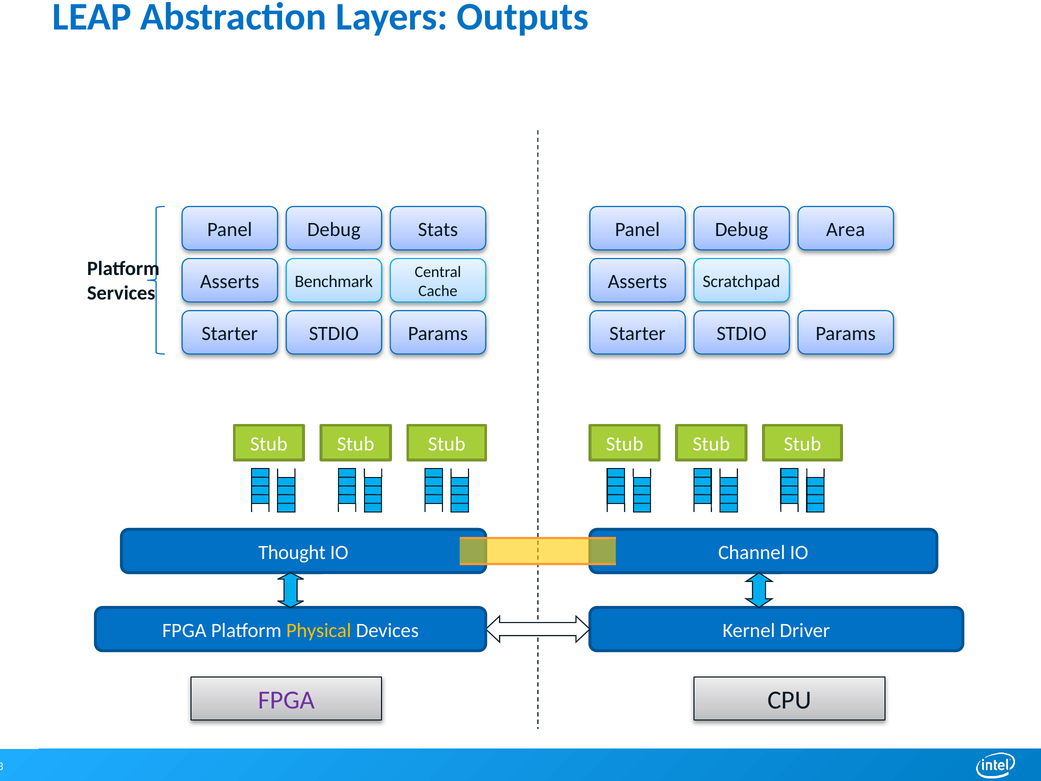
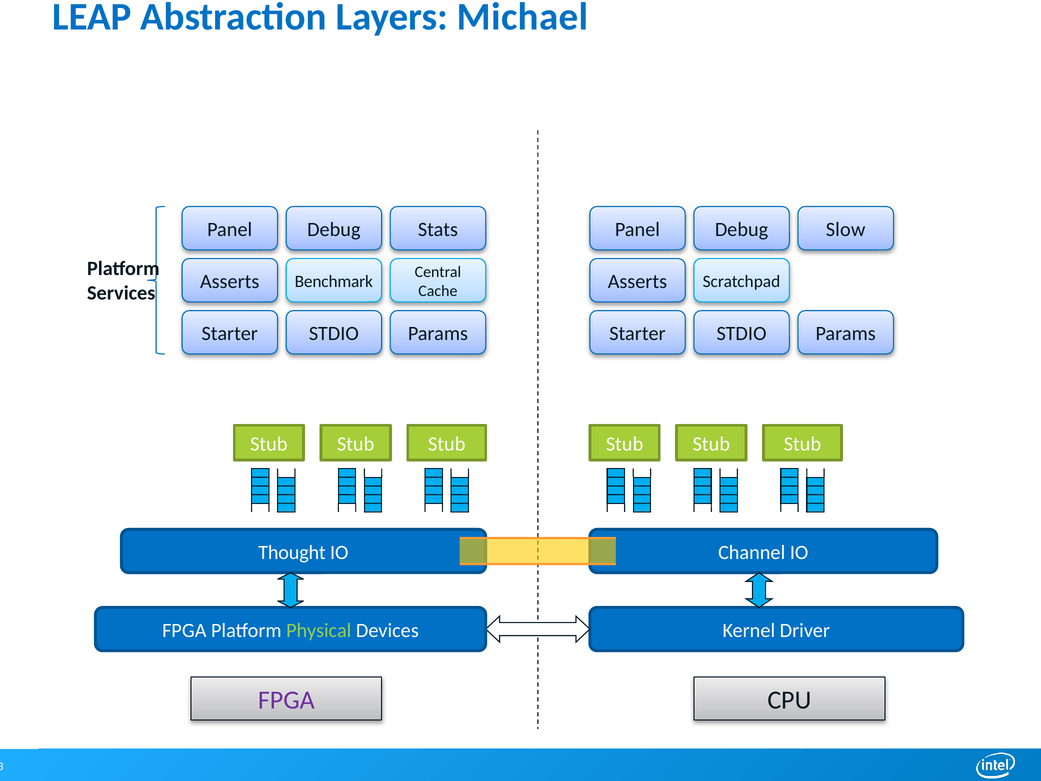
Outputs: Outputs -> Michael
Area: Area -> Slow
Physical colour: yellow -> light green
